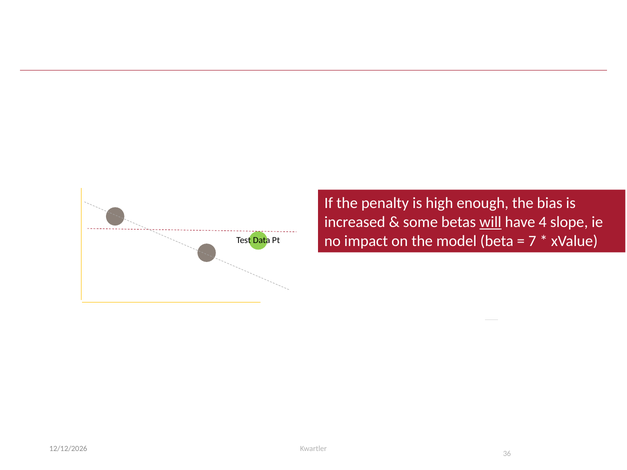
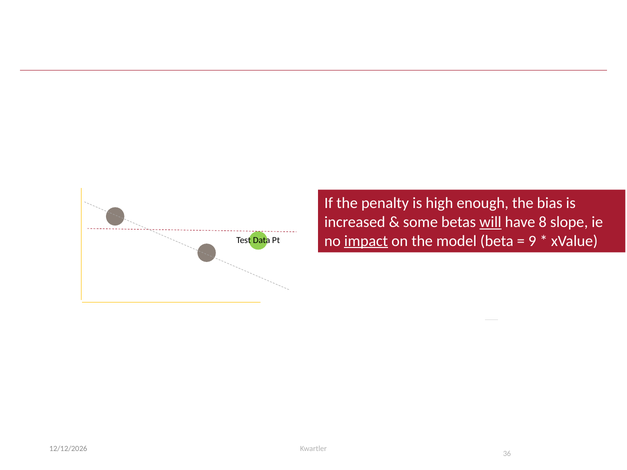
4: 4 -> 8
impact underline: none -> present
7: 7 -> 9
